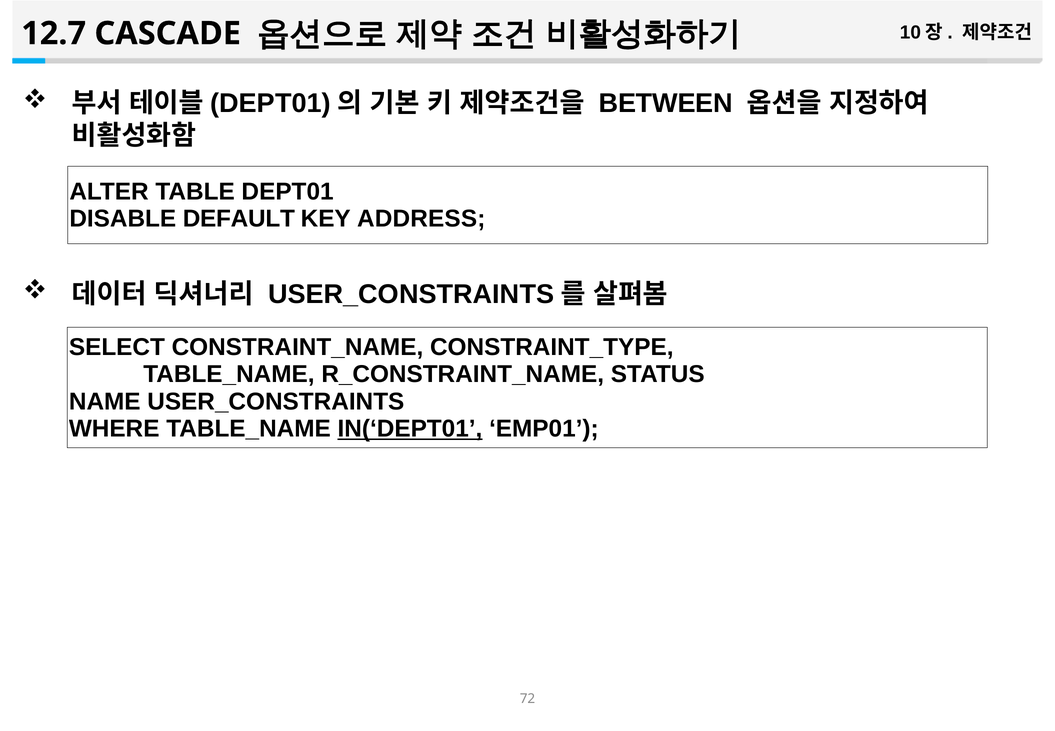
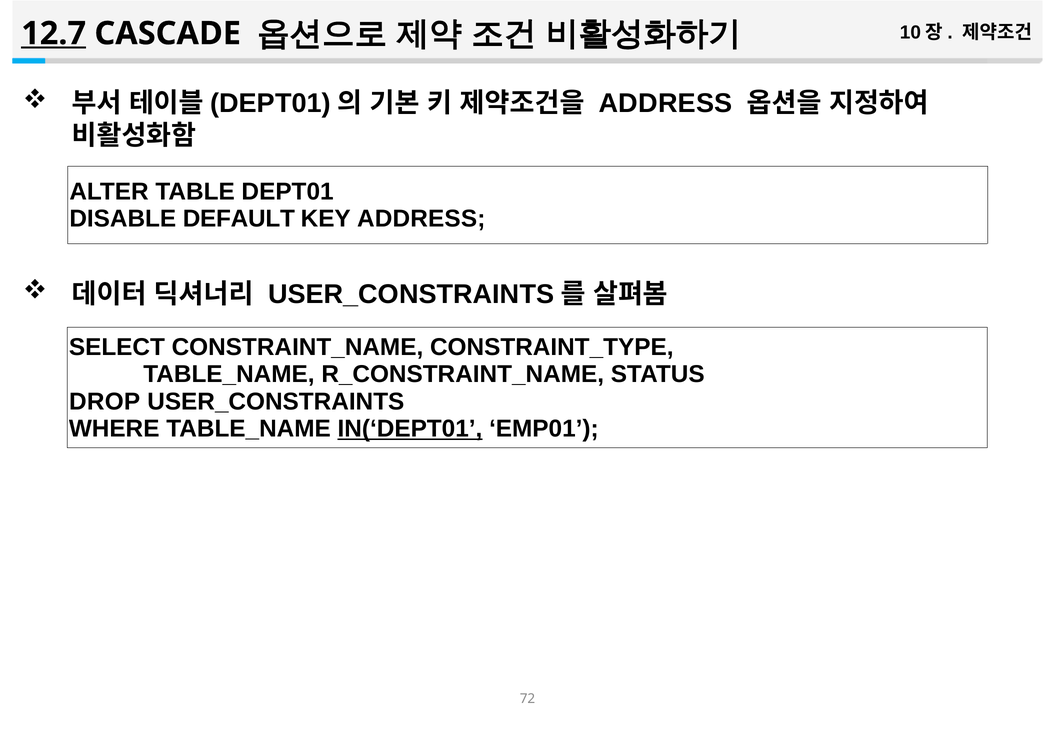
12.7 underline: none -> present
BETWEEN at (666, 103): BETWEEN -> ADDRESS
NAME: NAME -> DROP
